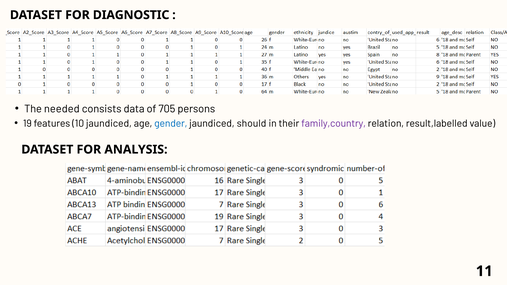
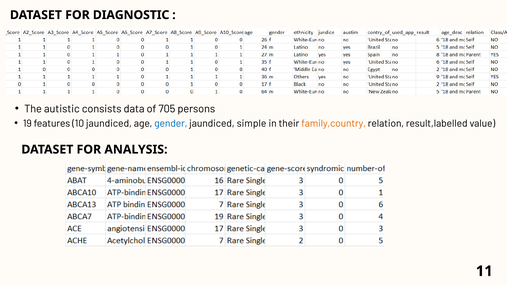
needed: needed -> autistic
should: should -> simple
family,country colour: purple -> orange
